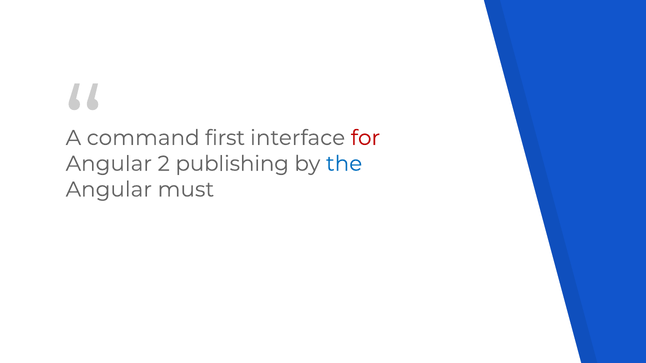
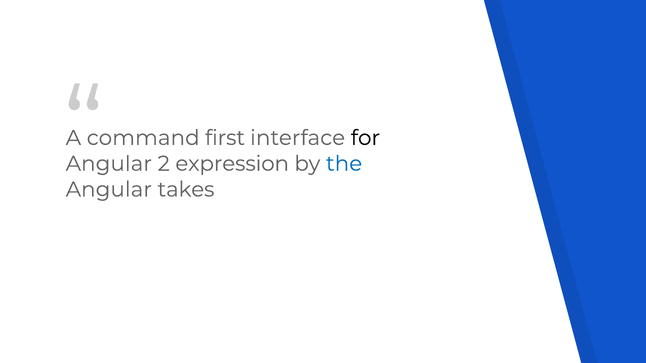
for colour: red -> black
publishing: publishing -> expression
must: must -> takes
